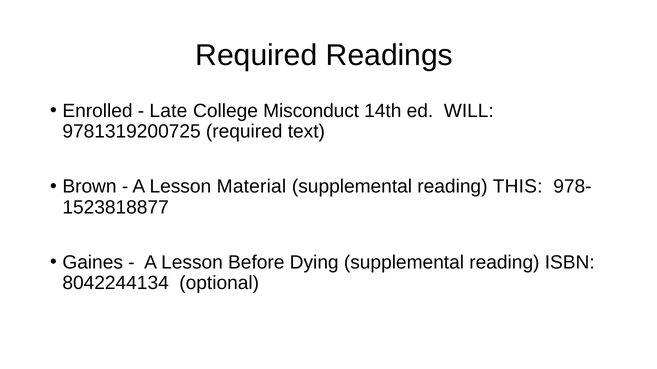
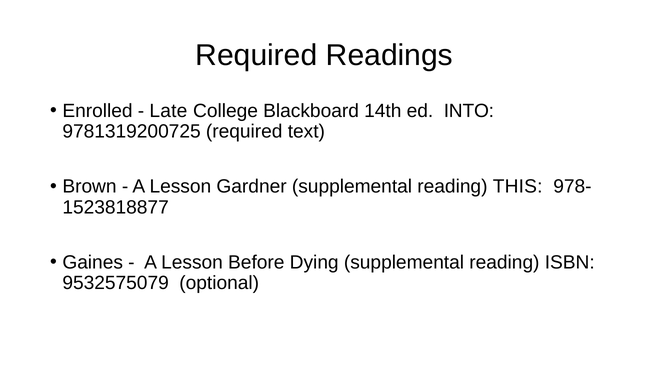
Misconduct: Misconduct -> Blackboard
WILL: WILL -> INTO
Material: Material -> Gardner
8042244134: 8042244134 -> 9532575079
